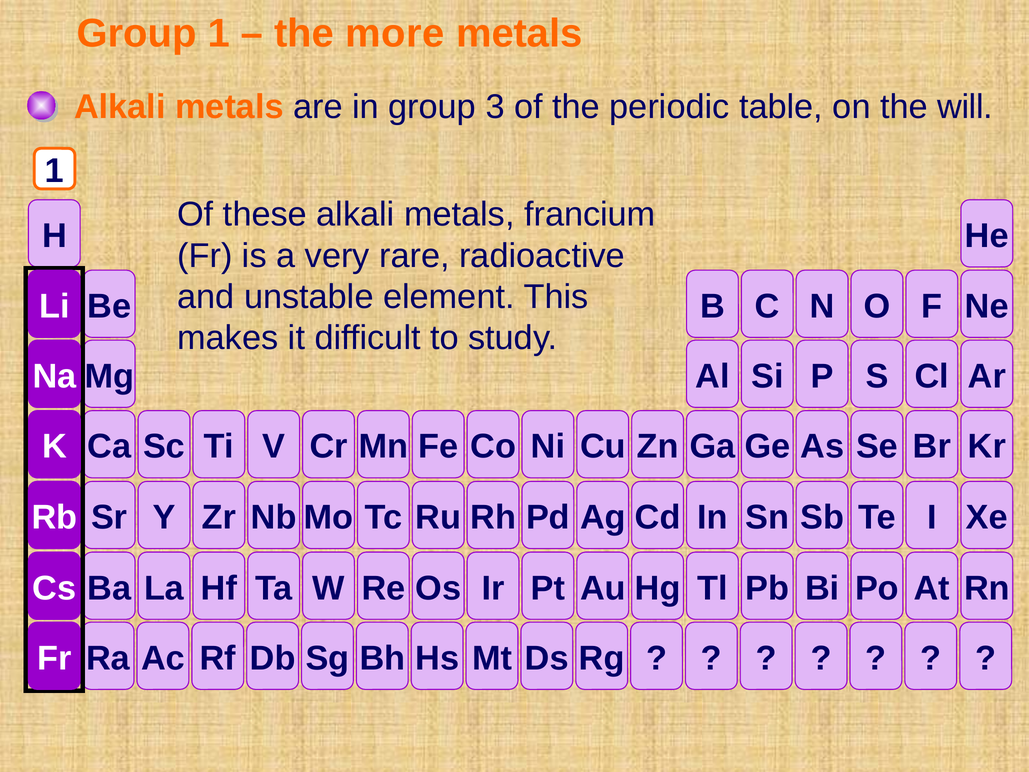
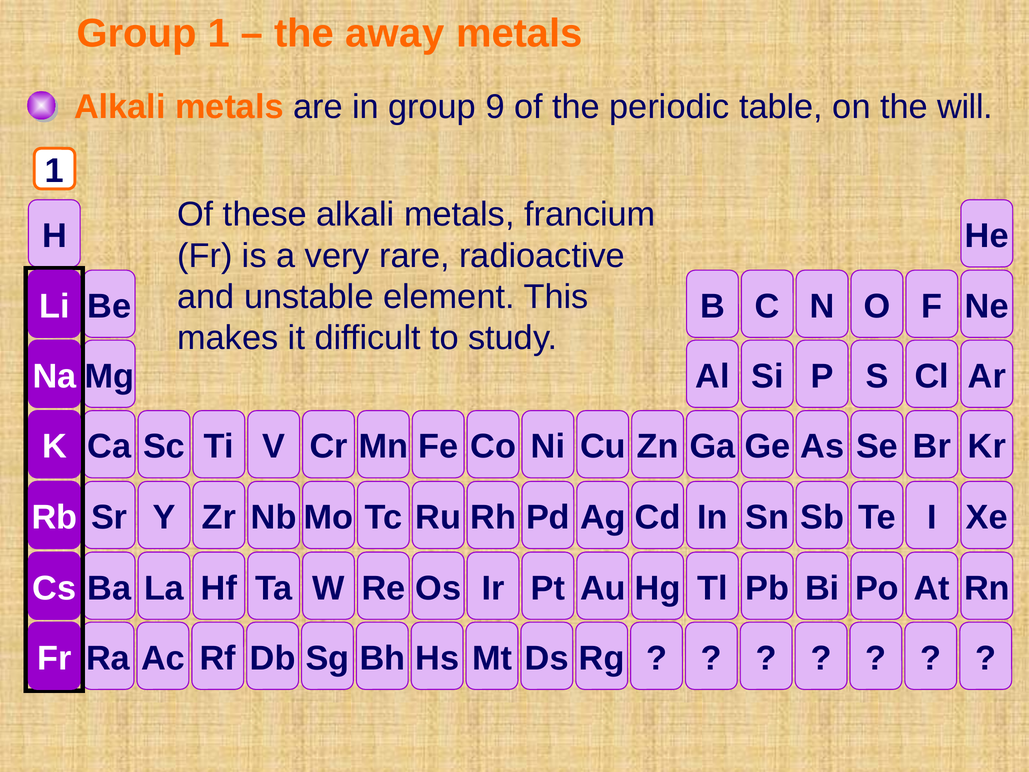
more: more -> away
3: 3 -> 9
